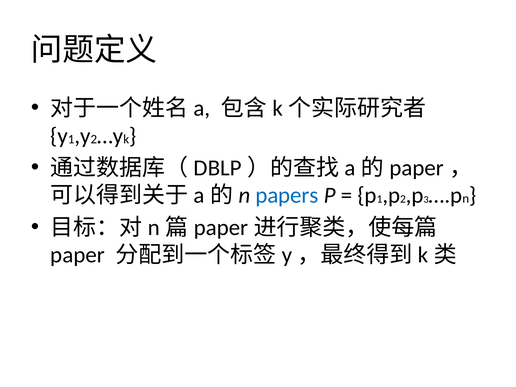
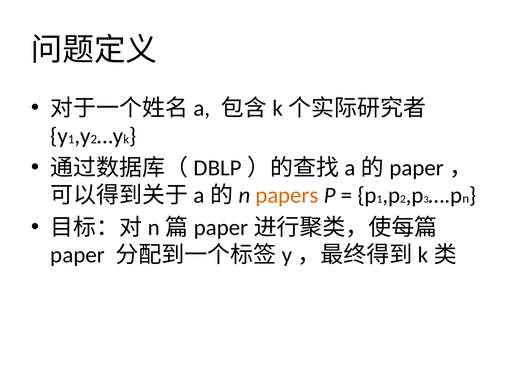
papers colour: blue -> orange
